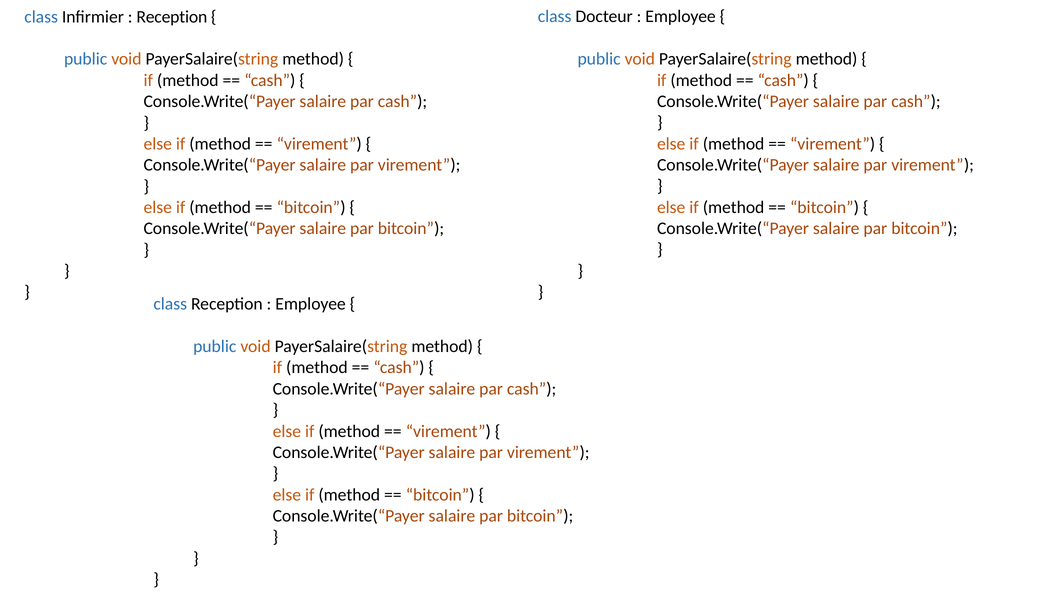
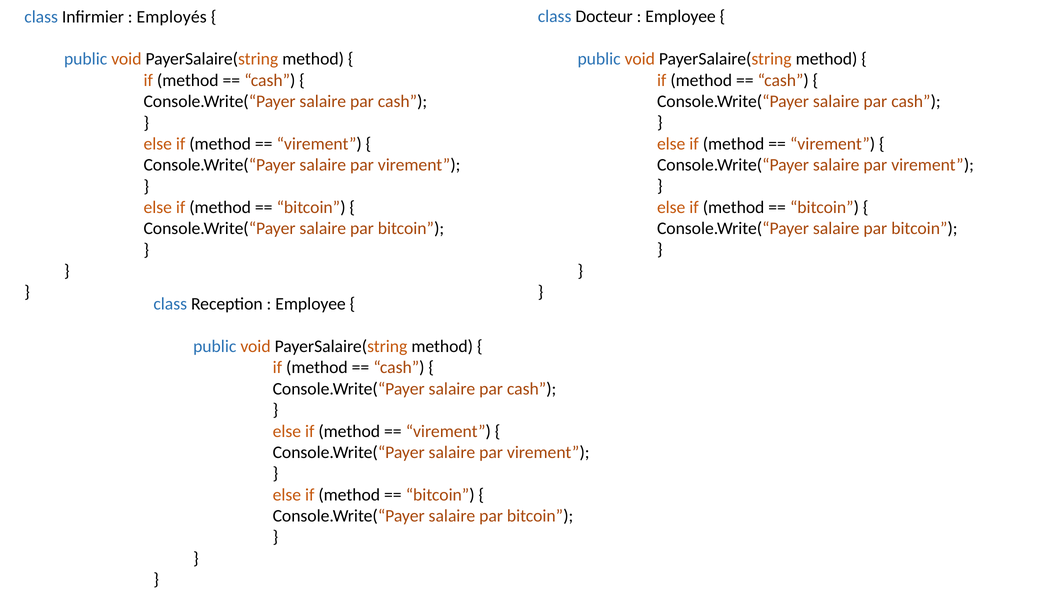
Reception at (172, 17): Reception -> Employés
